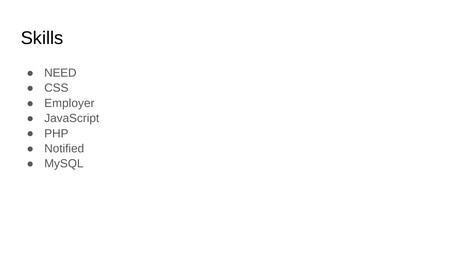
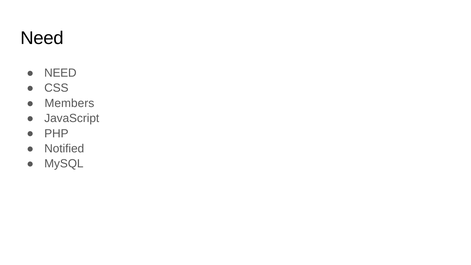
Skills at (42, 38): Skills -> Need
Employer: Employer -> Members
